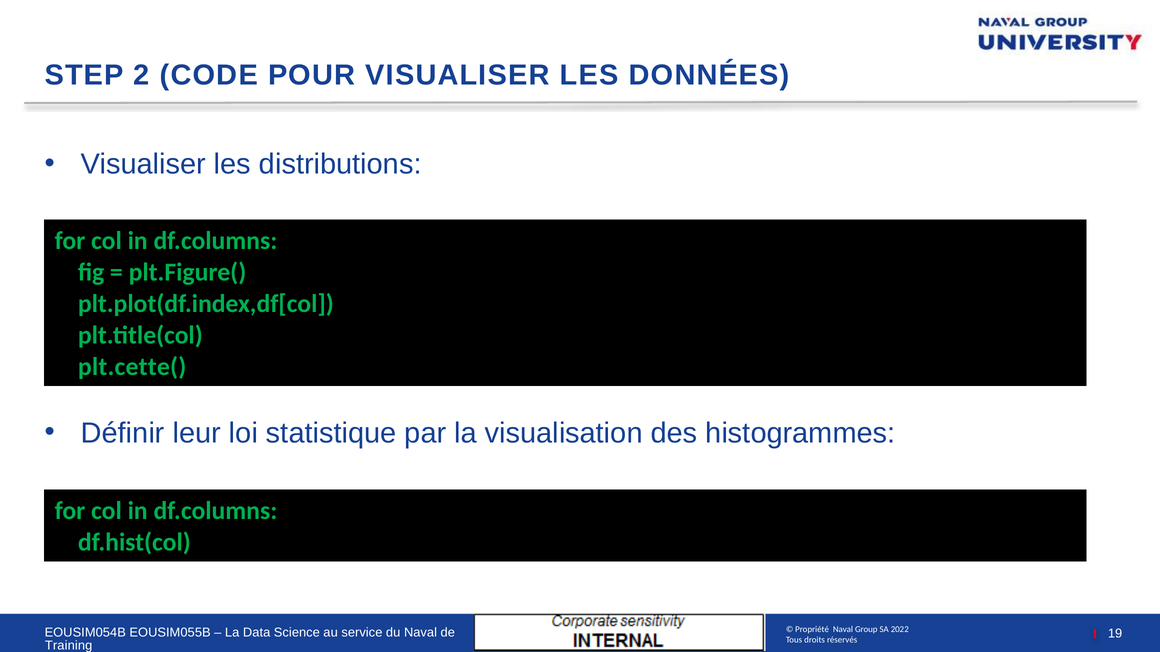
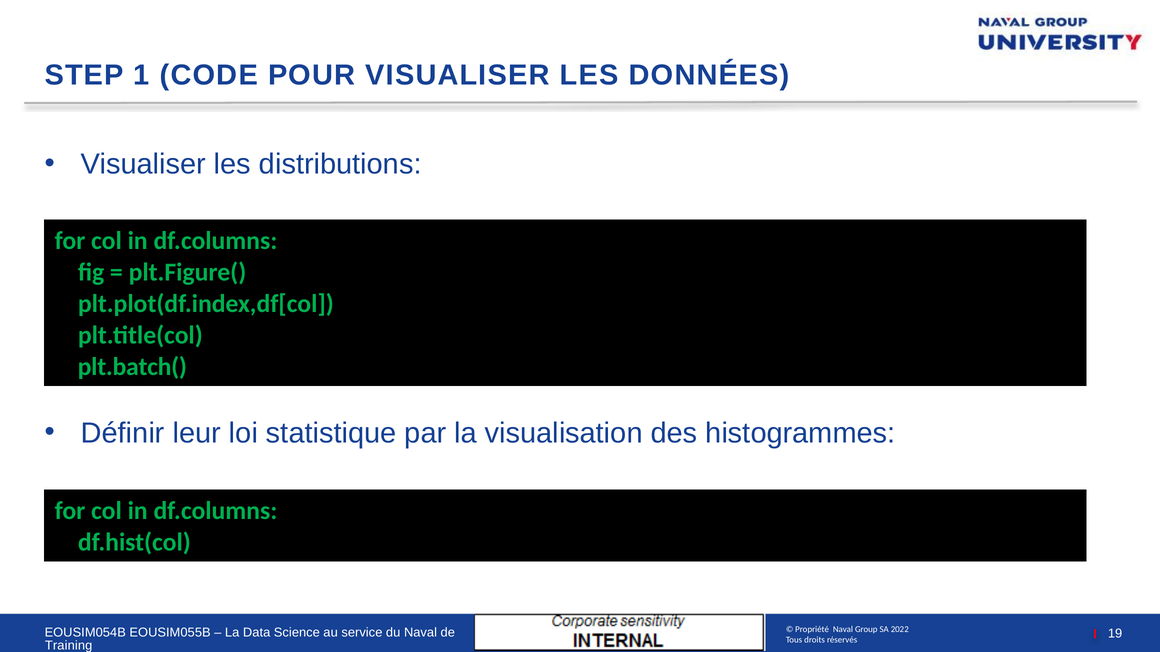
2: 2 -> 1
plt.cette(: plt.cette( -> plt.batch(
